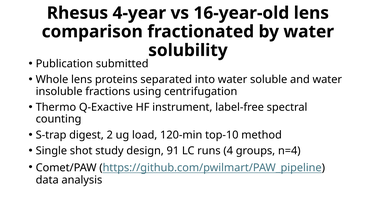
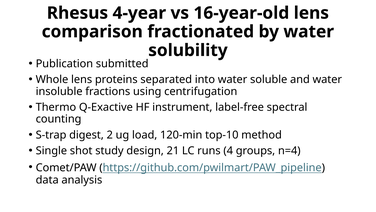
91: 91 -> 21
